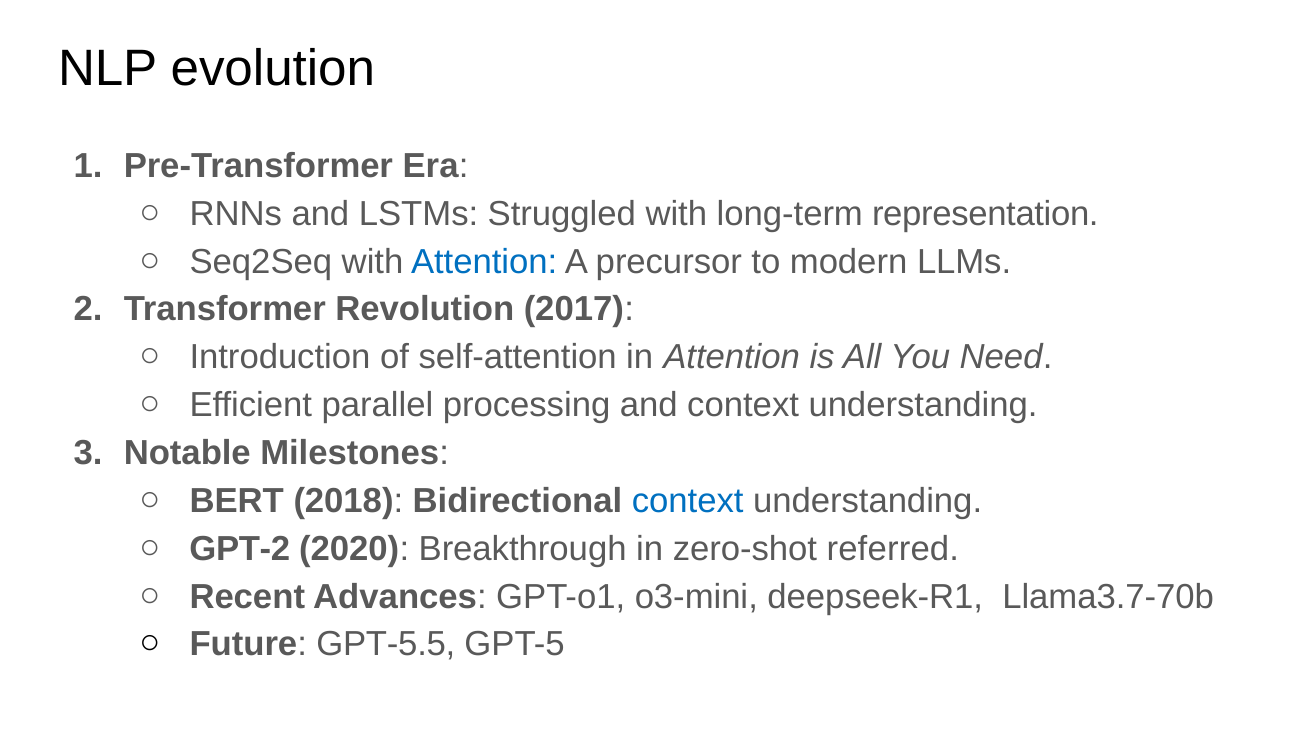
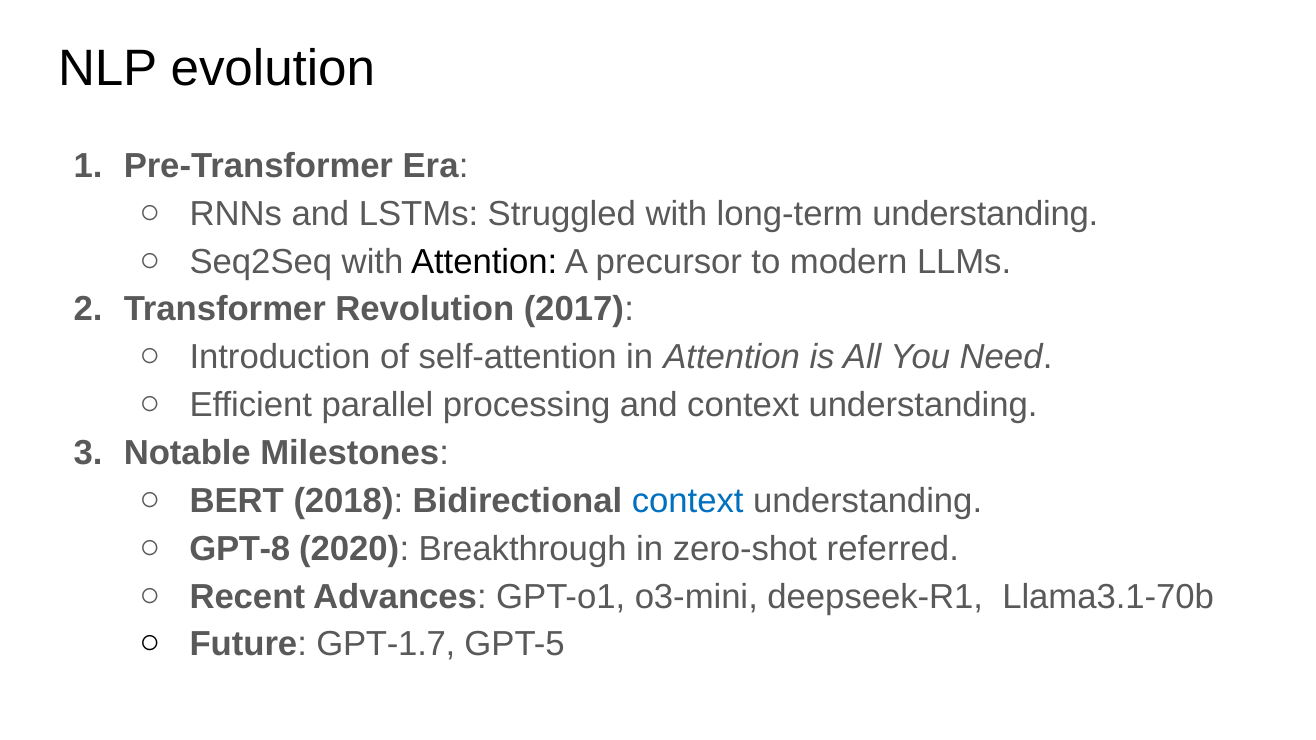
long-term representation: representation -> understanding
Attention at (484, 262) colour: blue -> black
GPT-2: GPT-2 -> GPT-8
Llama3.7-70b: Llama3.7-70b -> Llama3.1-70b
GPT-5.5: GPT-5.5 -> GPT-1.7
